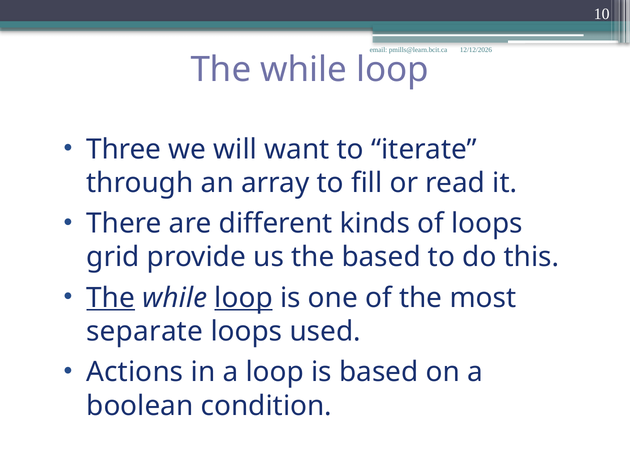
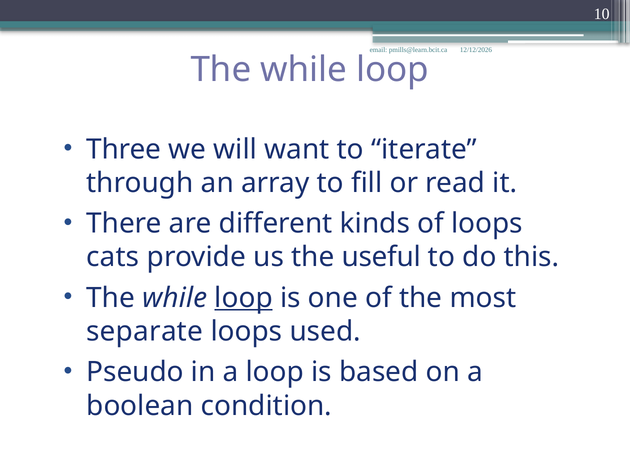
grid: grid -> cats
the based: based -> useful
The at (111, 298) underline: present -> none
Actions: Actions -> Pseudo
